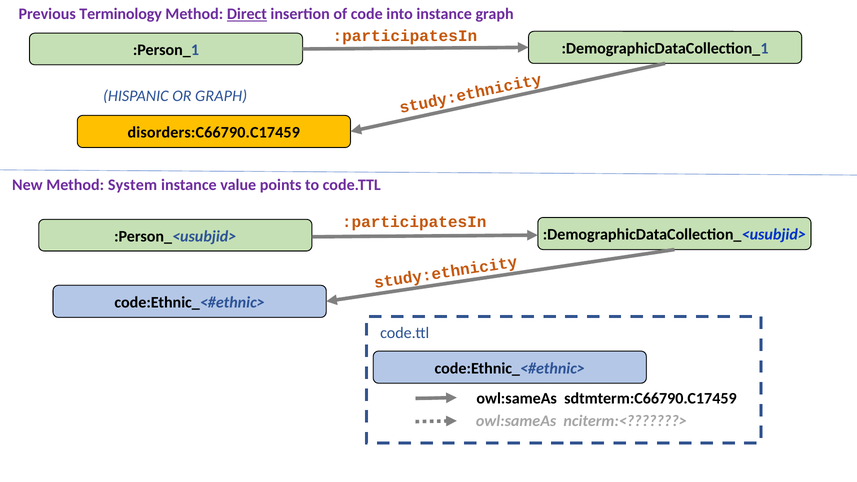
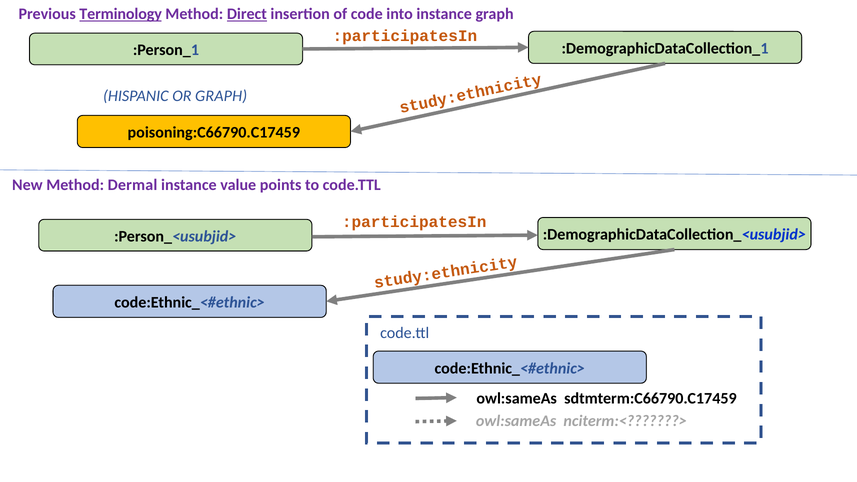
Terminology underline: none -> present
disorders:C66790.C17459: disorders:C66790.C17459 -> poisoning:C66790.C17459
System: System -> Dermal
